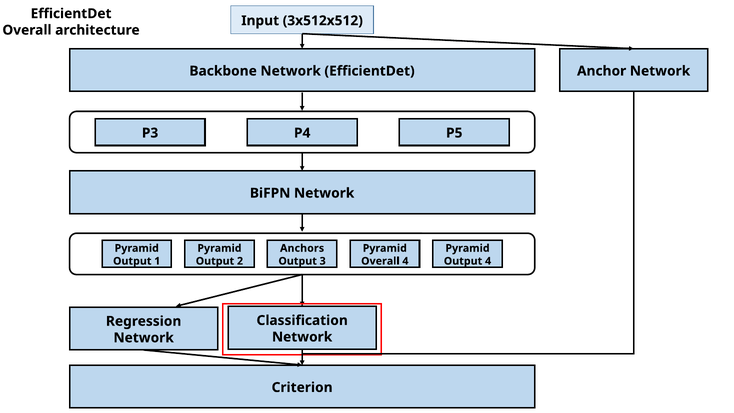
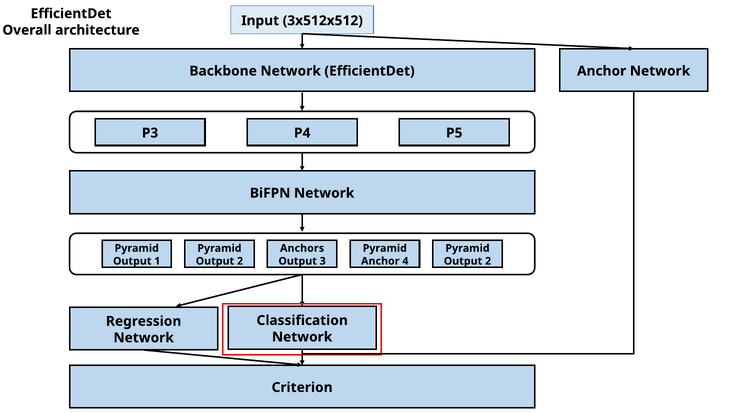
Overall at (380, 261): Overall -> Anchor
4 at (488, 261): 4 -> 2
